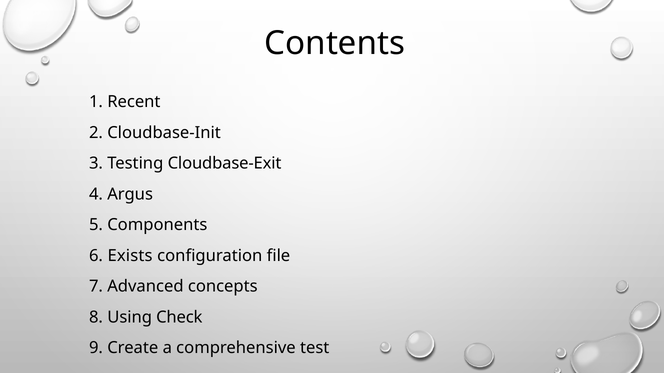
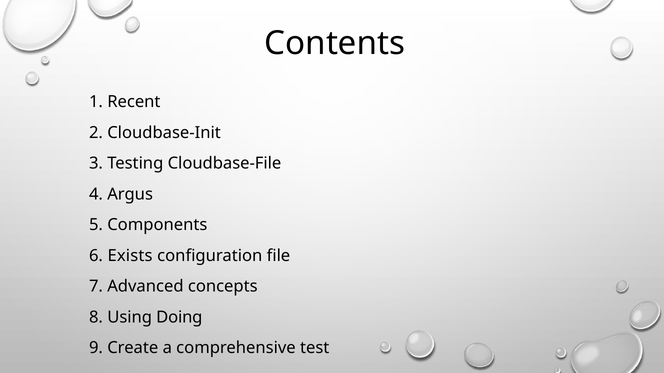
Cloudbase-Exit: Cloudbase-Exit -> Cloudbase-File
Check: Check -> Doing
